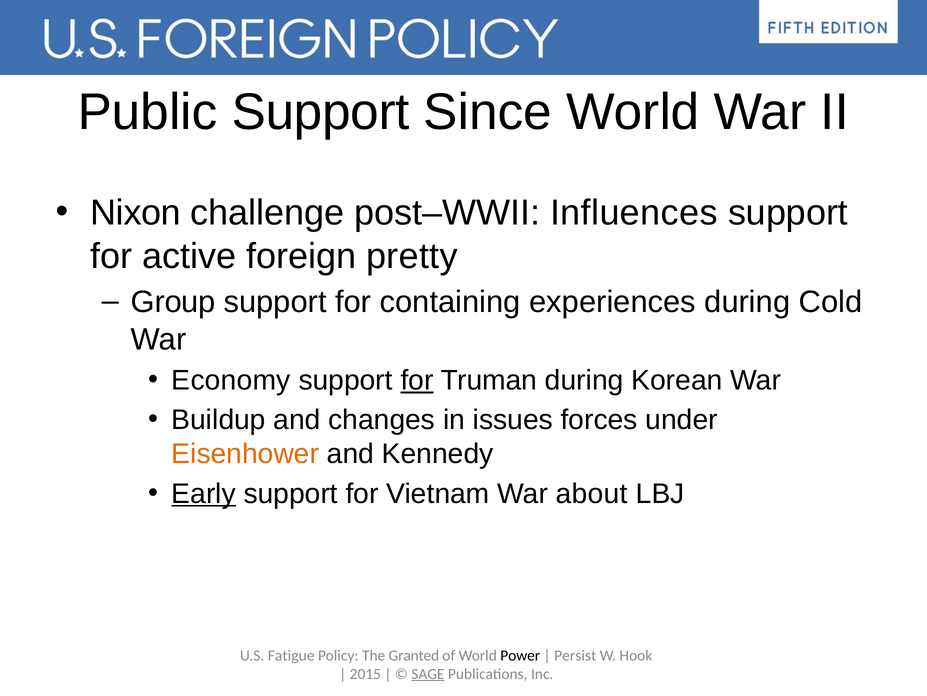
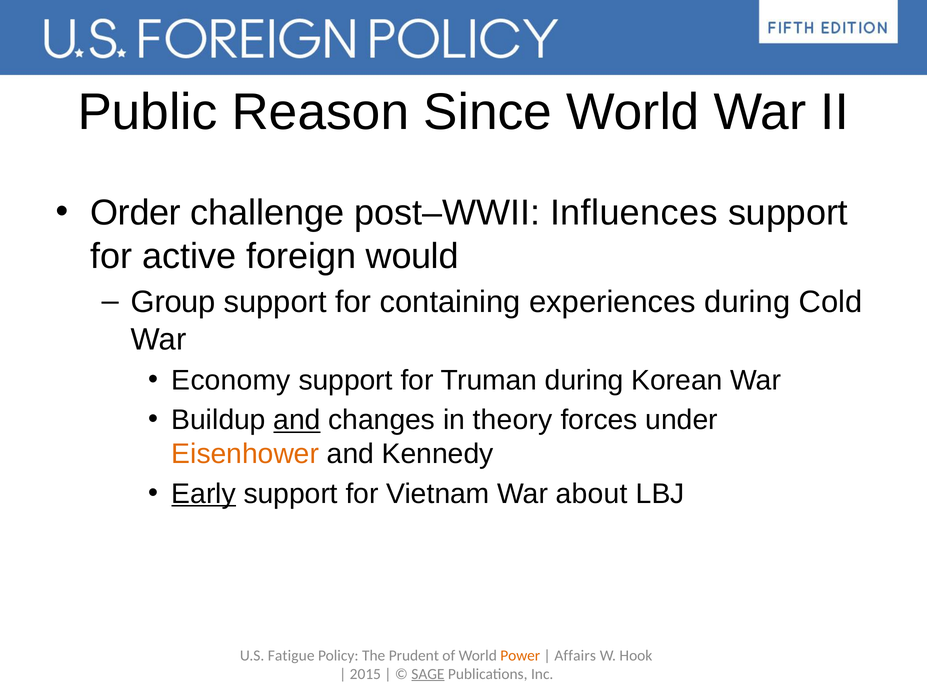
Public Support: Support -> Reason
Nixon: Nixon -> Order
pretty: pretty -> would
for at (417, 380) underline: present -> none
and at (297, 420) underline: none -> present
issues: issues -> theory
Granted: Granted -> Prudent
Power colour: black -> orange
Persist: Persist -> Affairs
